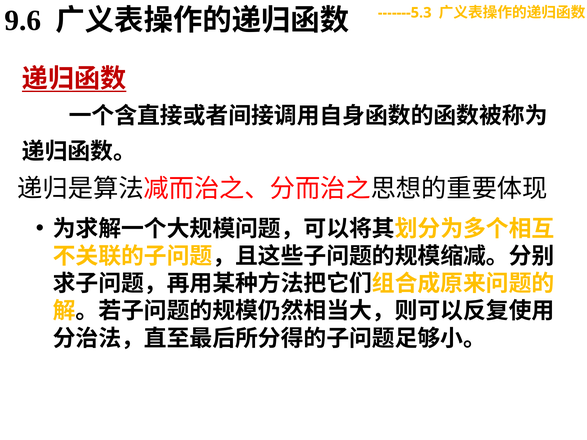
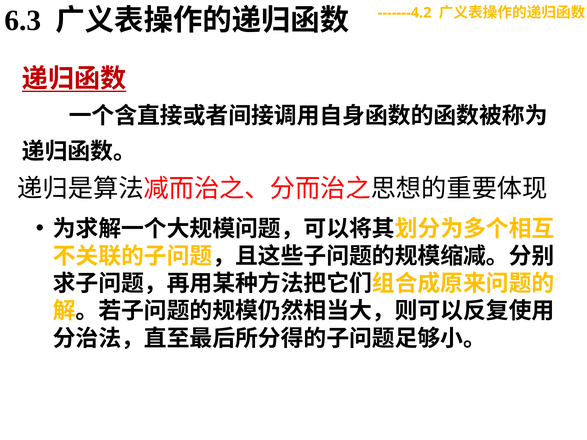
9.6: 9.6 -> 6.3
-------5.3: -------5.3 -> -------4.2
